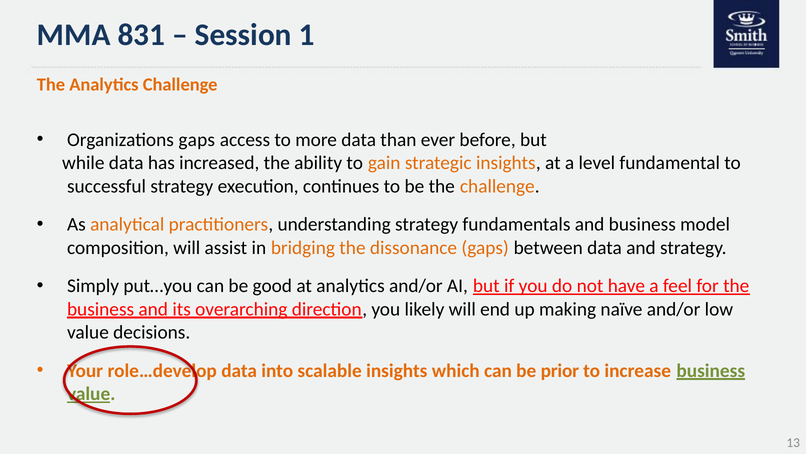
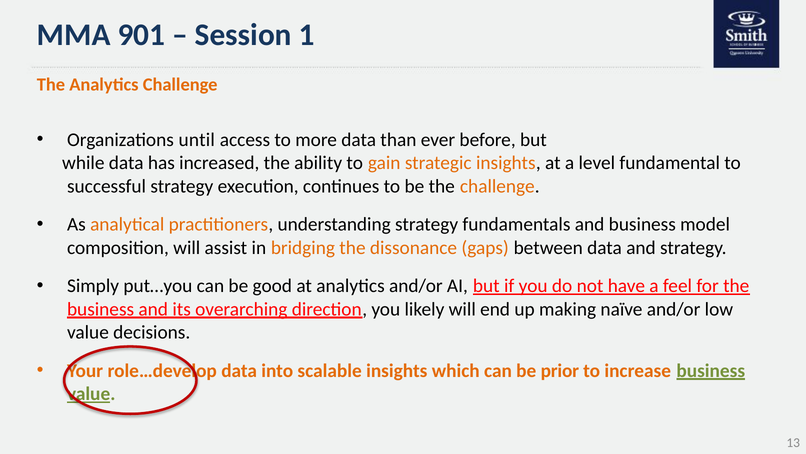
831: 831 -> 901
Organizations gaps: gaps -> until
